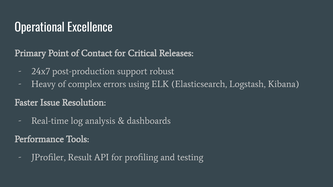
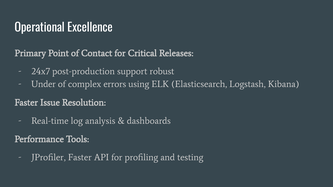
Heavy: Heavy -> Under
JProfiler Result: Result -> Faster
